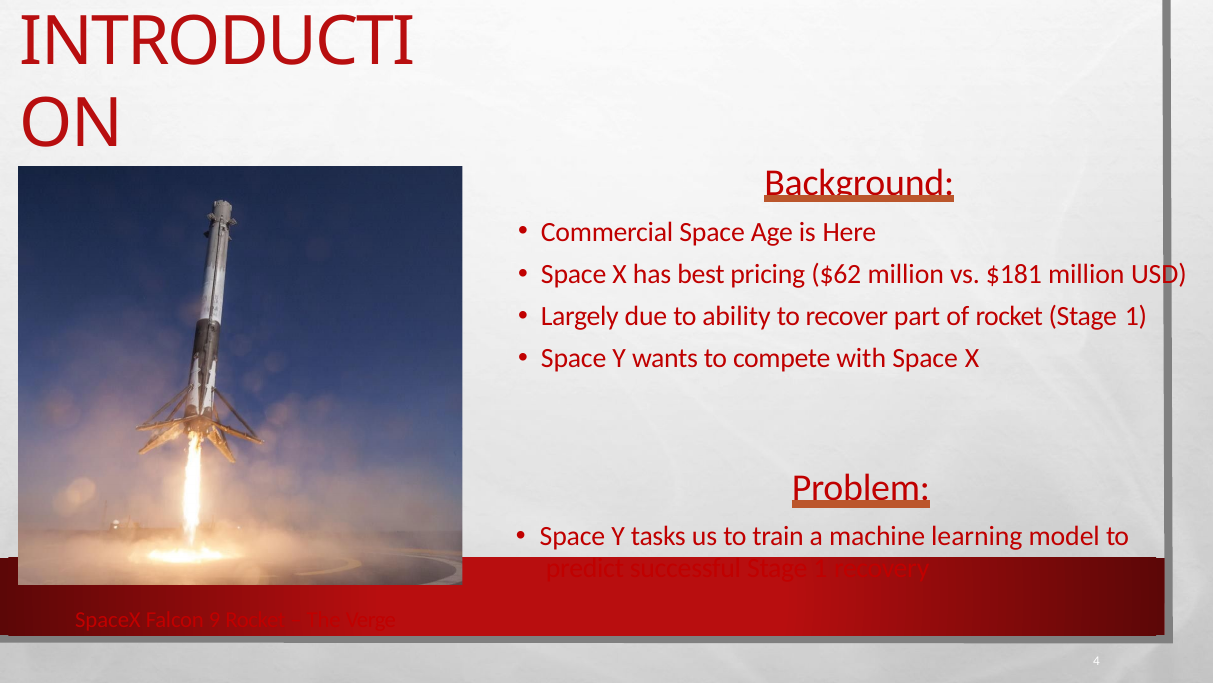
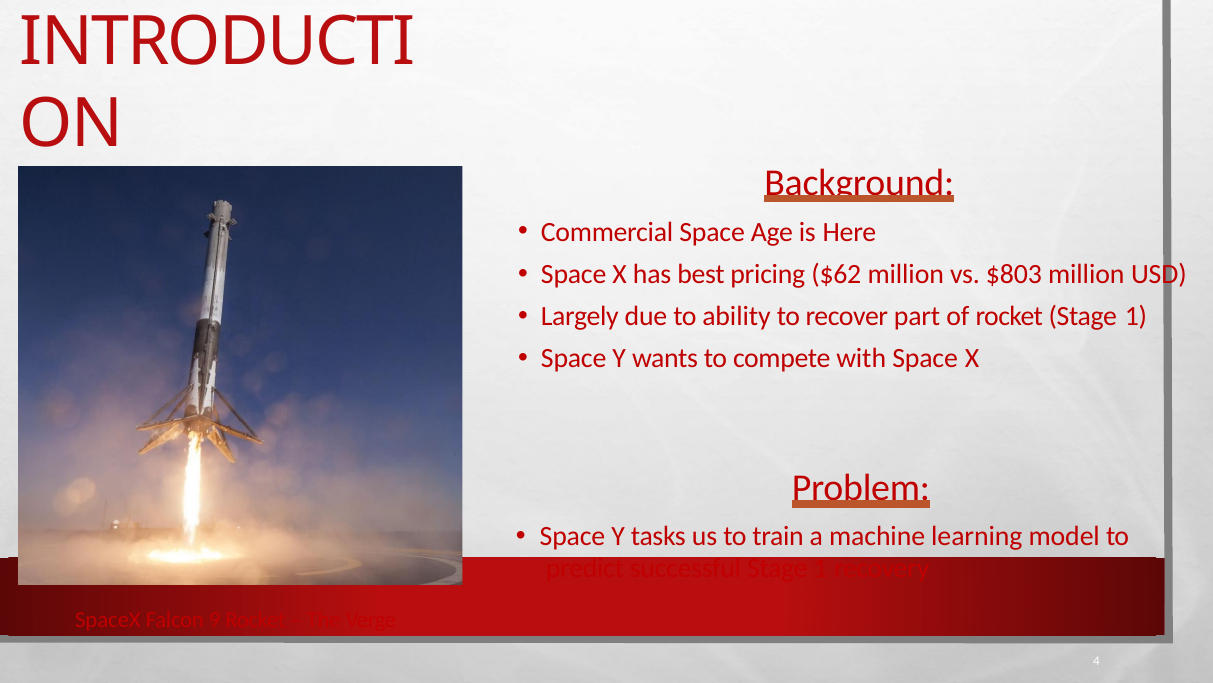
$181: $181 -> $803
